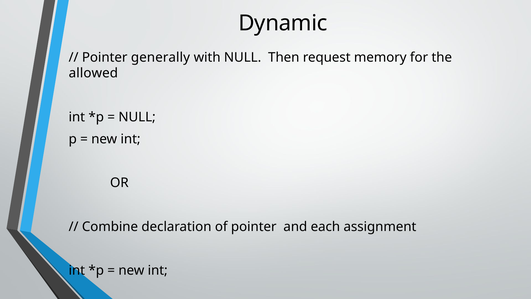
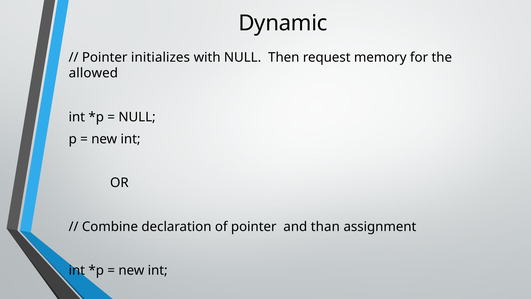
generally: generally -> initializes
each: each -> than
